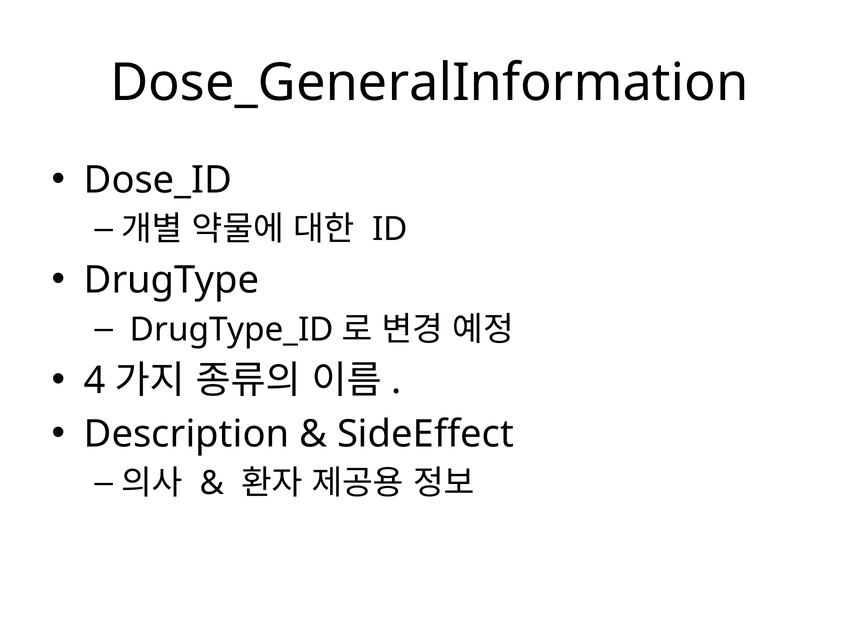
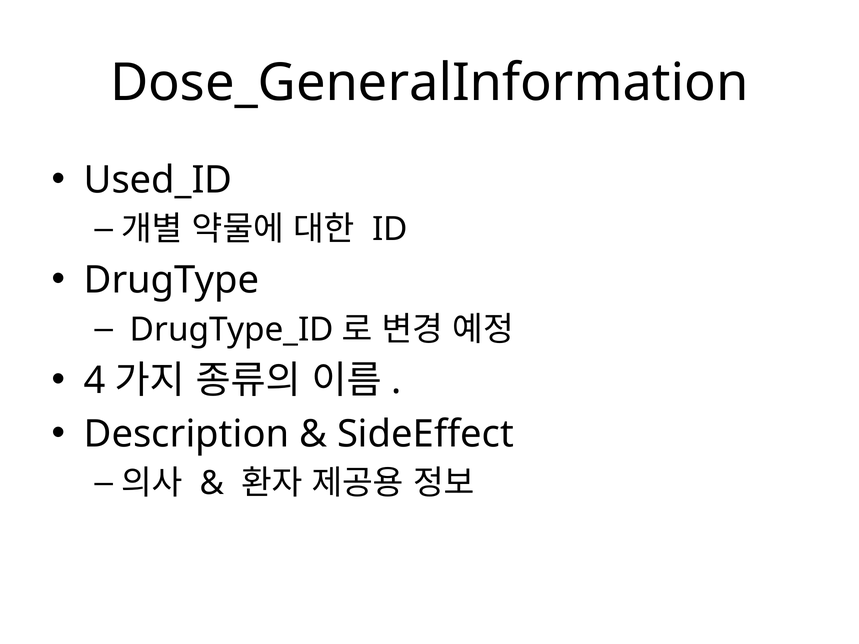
Dose_ID: Dose_ID -> Used_ID
